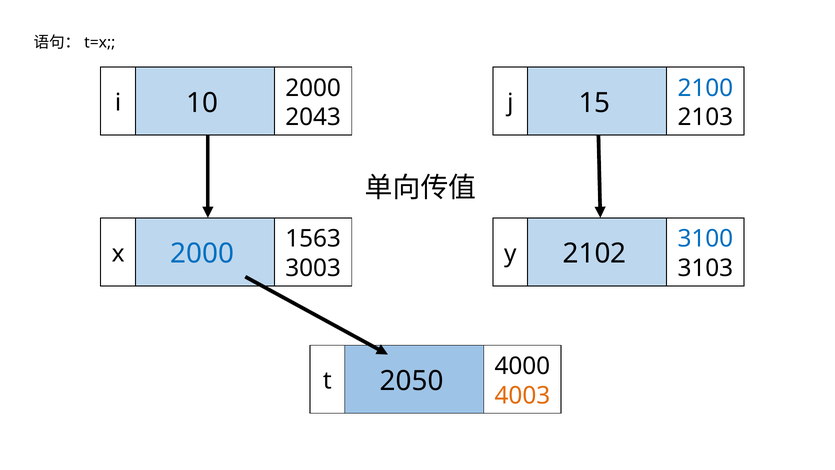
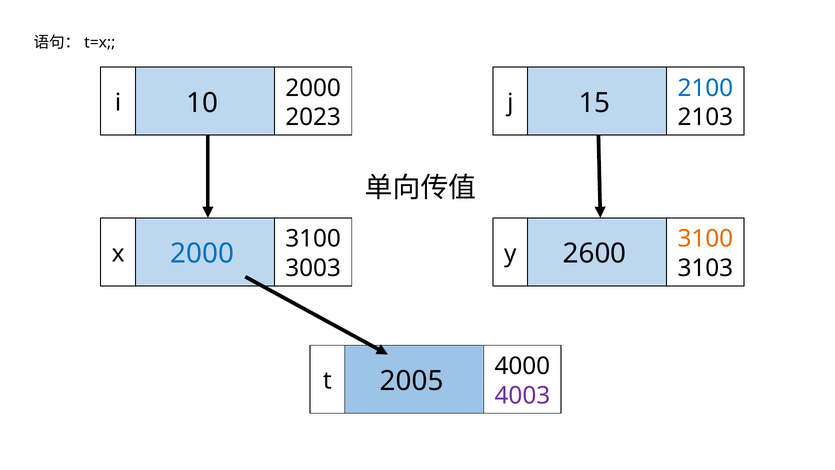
2043: 2043 -> 2023
1563 at (313, 239): 1563 -> 3100
3100 at (705, 239) colour: blue -> orange
2102: 2102 -> 2600
2050: 2050 -> 2005
4003 colour: orange -> purple
